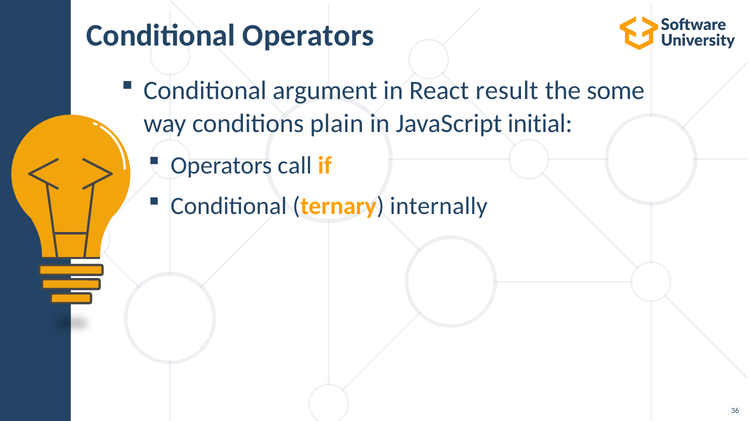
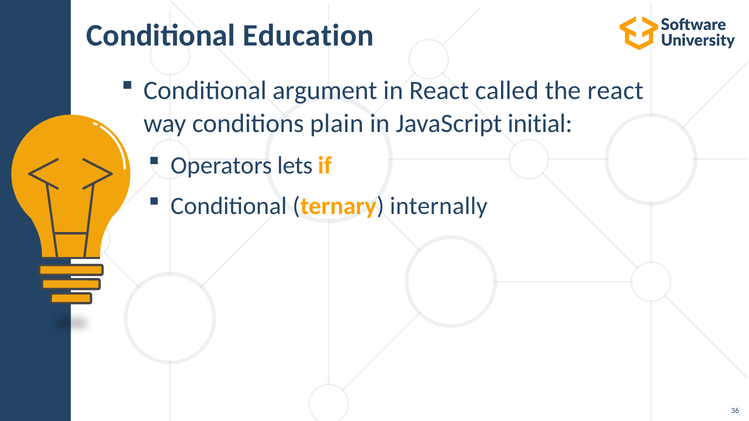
Conditional Operators: Operators -> Education
result: result -> called
the some: some -> react
call: call -> lets
